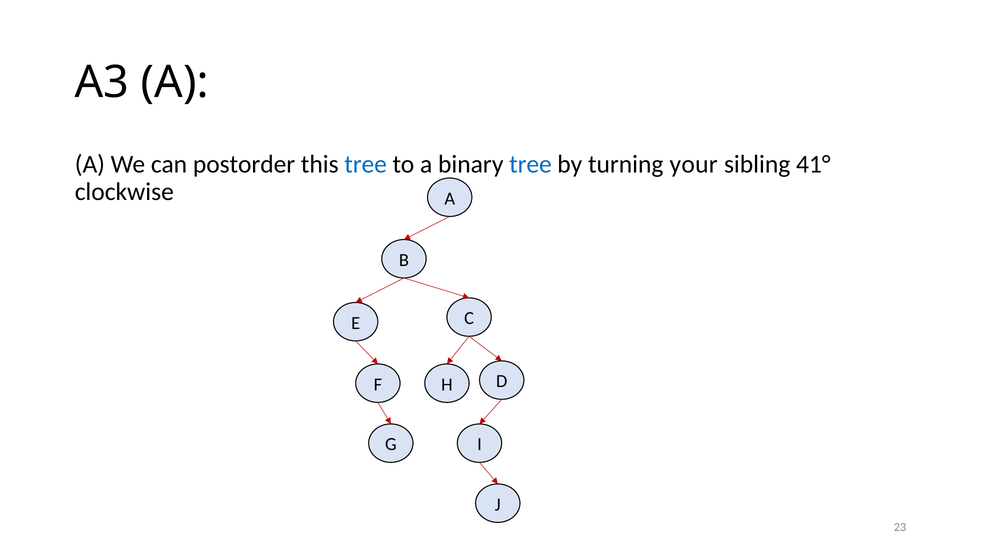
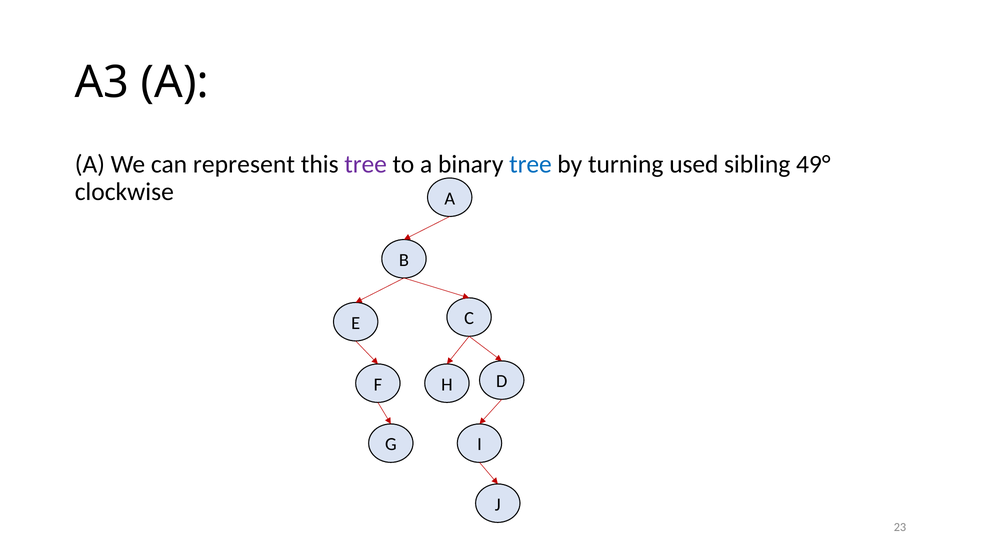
postorder: postorder -> represent
tree at (366, 164) colour: blue -> purple
your: your -> used
41°: 41° -> 49°
